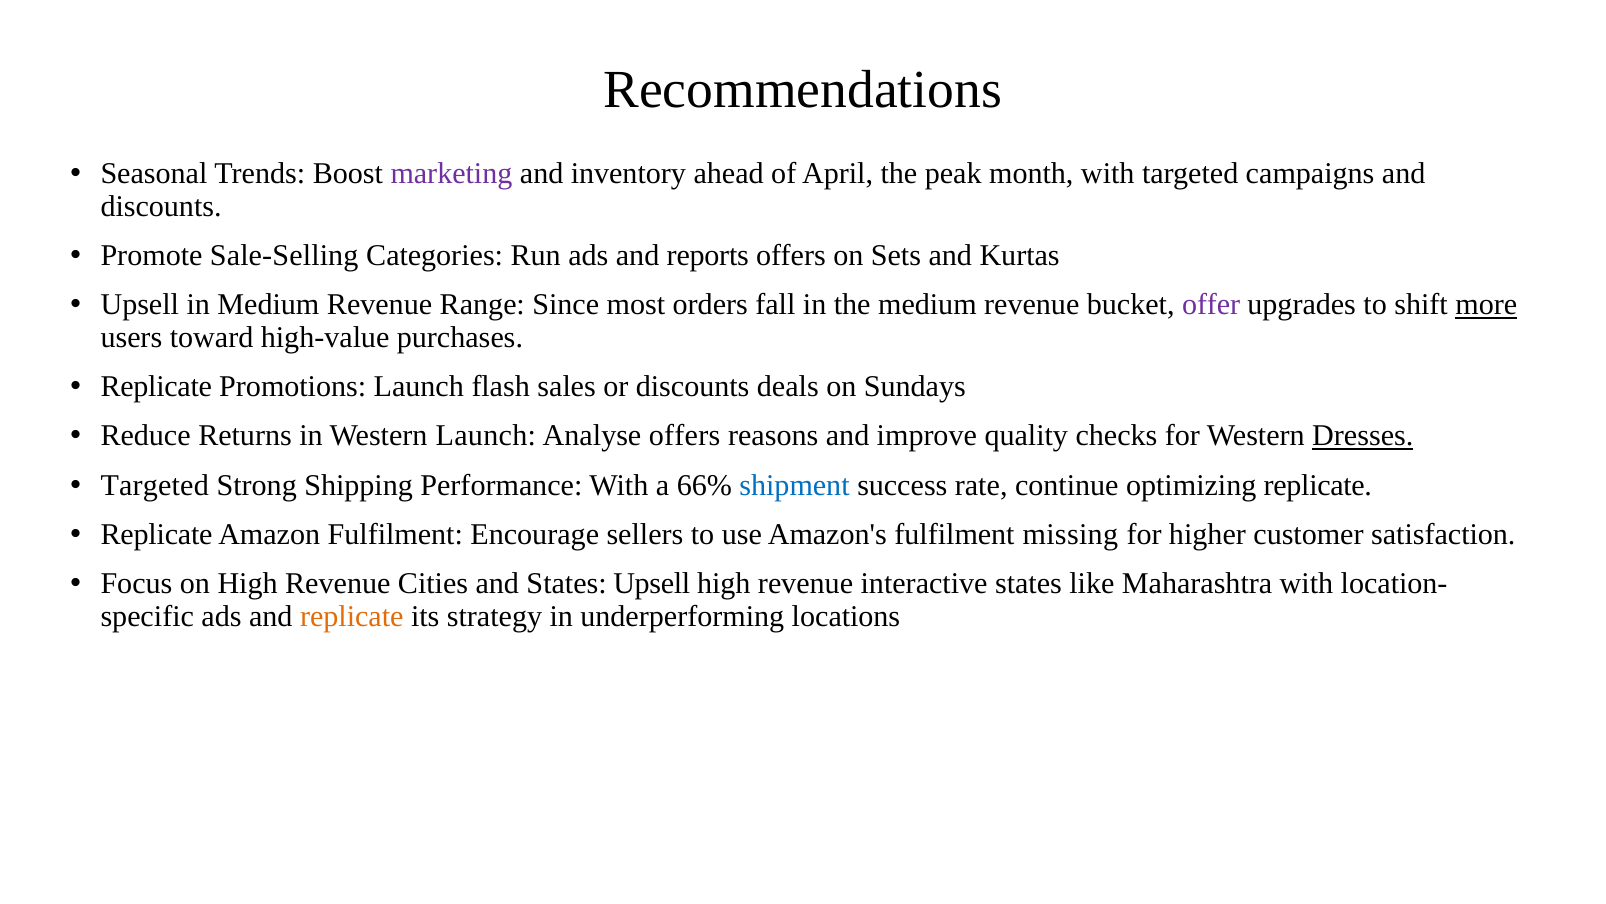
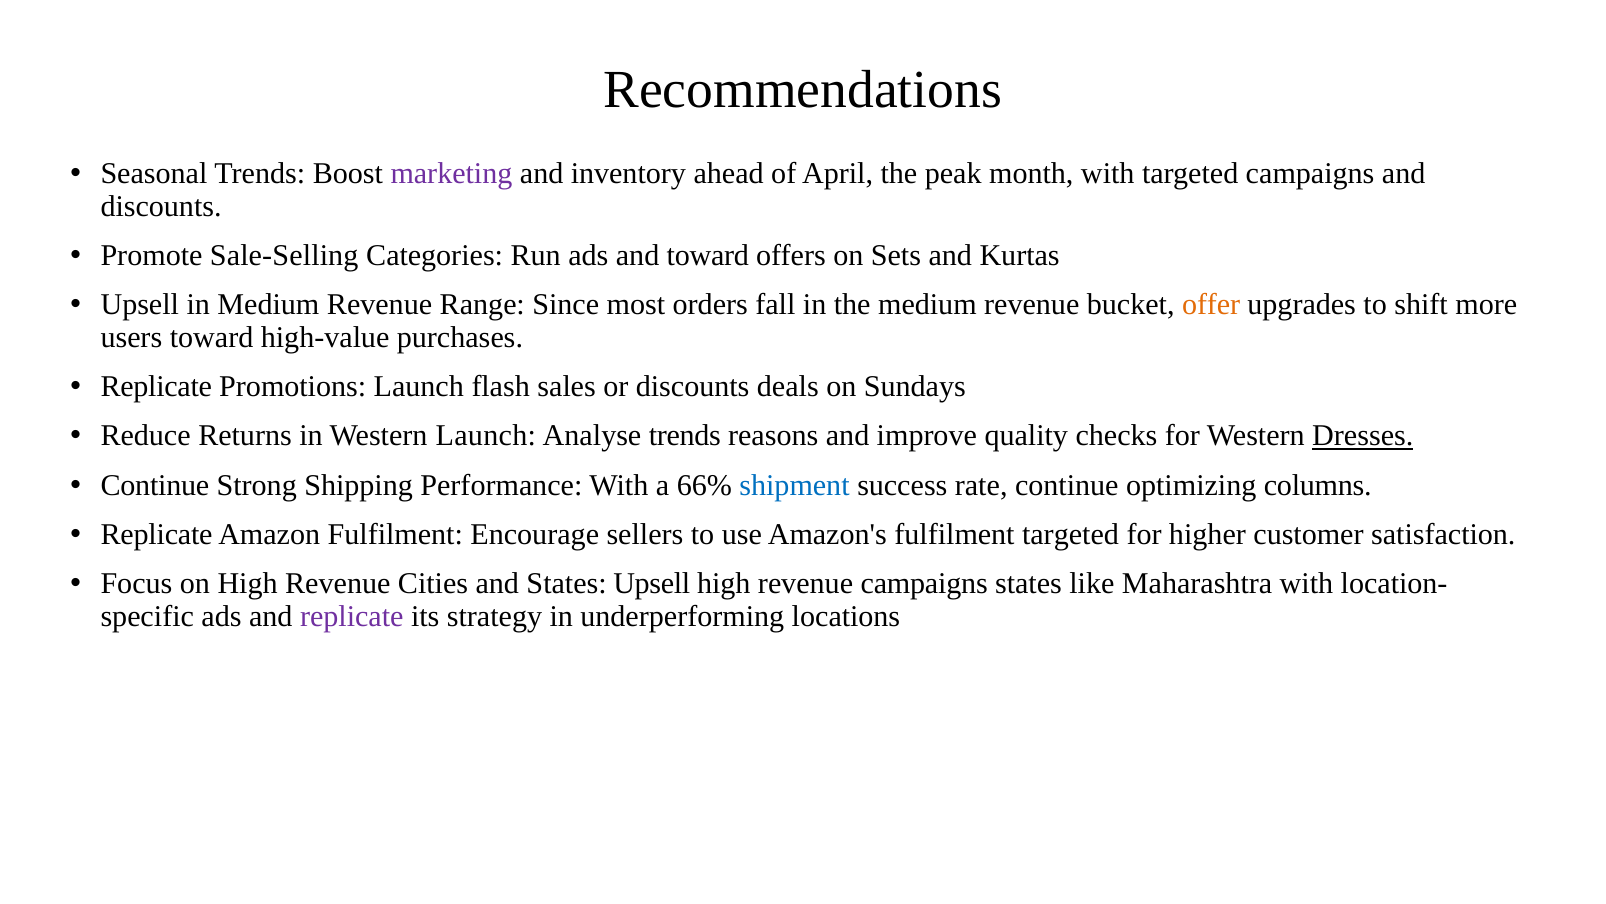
and reports: reports -> toward
offer colour: purple -> orange
more underline: present -> none
Analyse offers: offers -> trends
Targeted at (155, 485): Targeted -> Continue
optimizing replicate: replicate -> columns
fulfilment missing: missing -> targeted
revenue interactive: interactive -> campaigns
replicate at (352, 616) colour: orange -> purple
